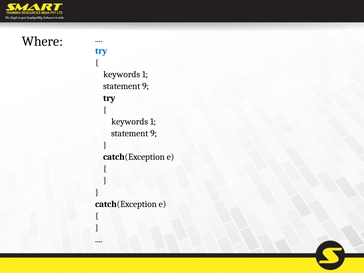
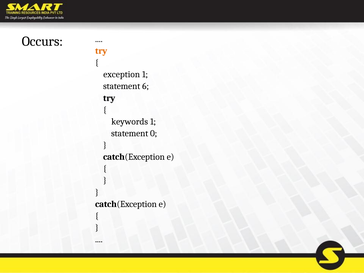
Where: Where -> Occurs
try at (101, 51) colour: blue -> orange
keywords at (122, 74): keywords -> exception
9 at (146, 86): 9 -> 6
9 at (154, 133): 9 -> 0
